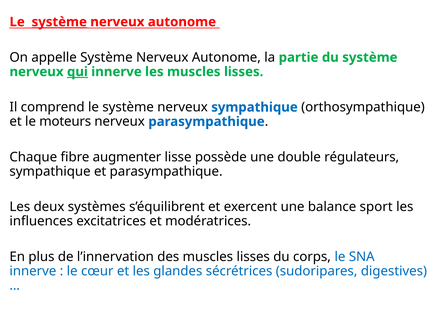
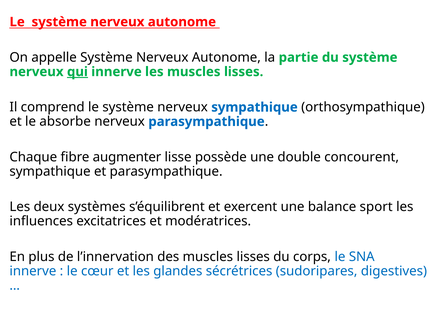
système at (59, 22) underline: present -> none
moteurs: moteurs -> absorbe
régulateurs: régulateurs -> concourent
